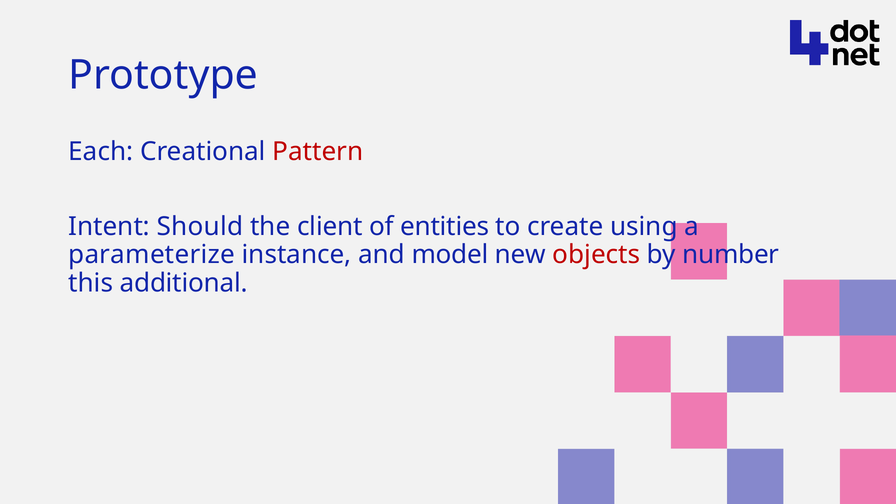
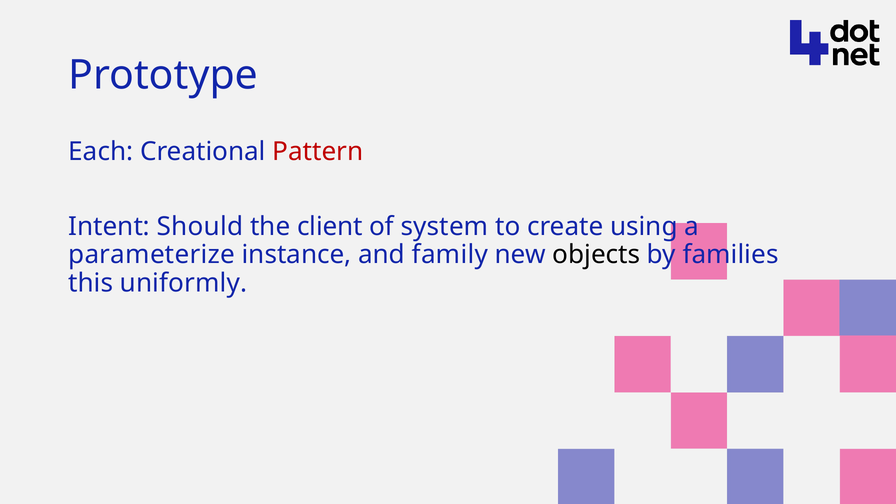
entities: entities -> system
model: model -> family
objects colour: red -> black
number: number -> families
additional: additional -> uniformly
